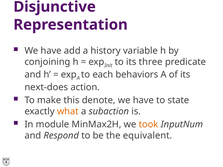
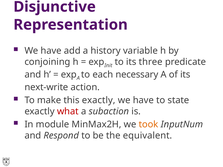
behaviors: behaviors -> necessary
next-does: next-does -> next-write
this denote: denote -> exactly
what colour: orange -> red
